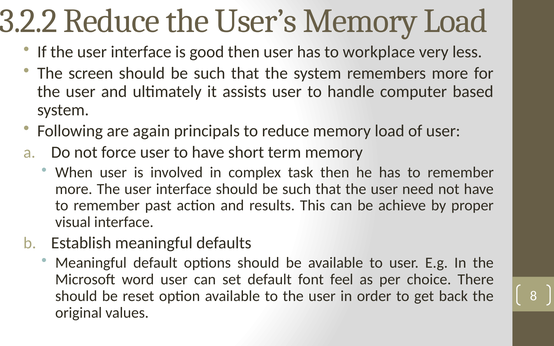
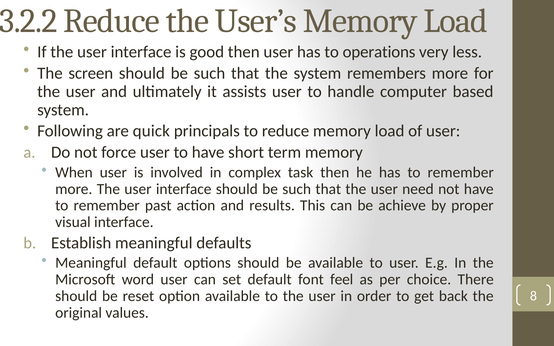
workplace: workplace -> operations
again: again -> quick
